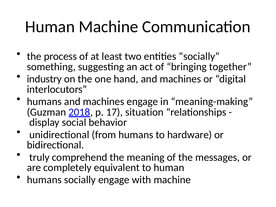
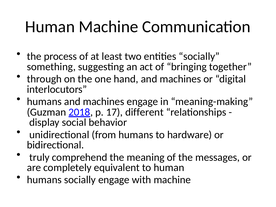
industry: industry -> through
situation: situation -> different
